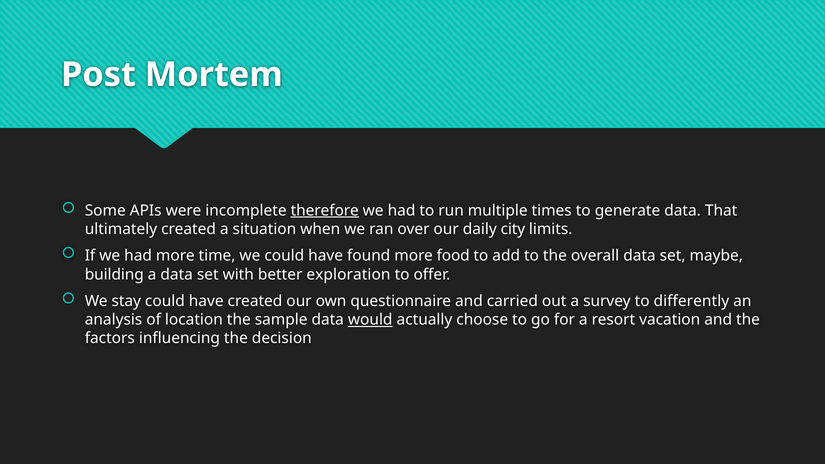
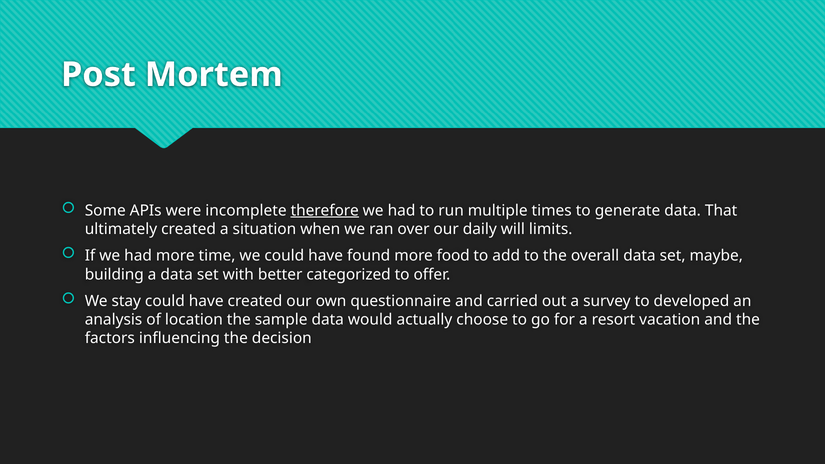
city: city -> will
exploration: exploration -> categorized
differently: differently -> developed
would underline: present -> none
